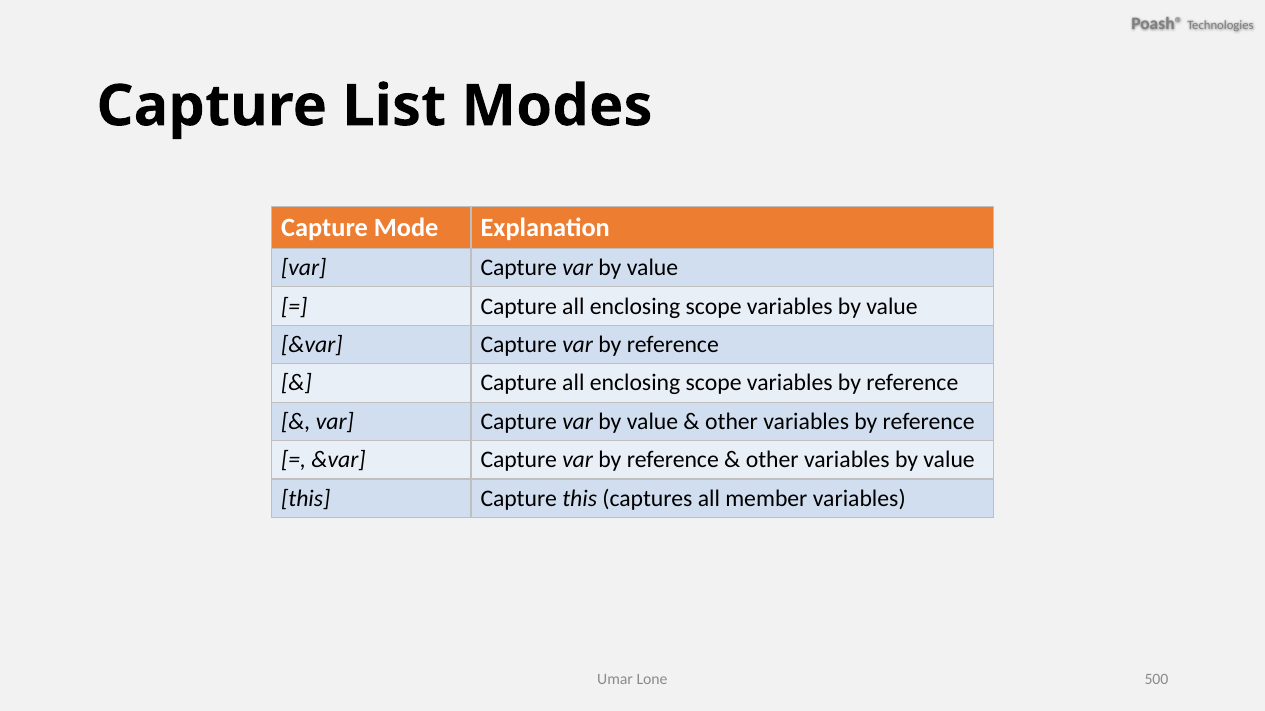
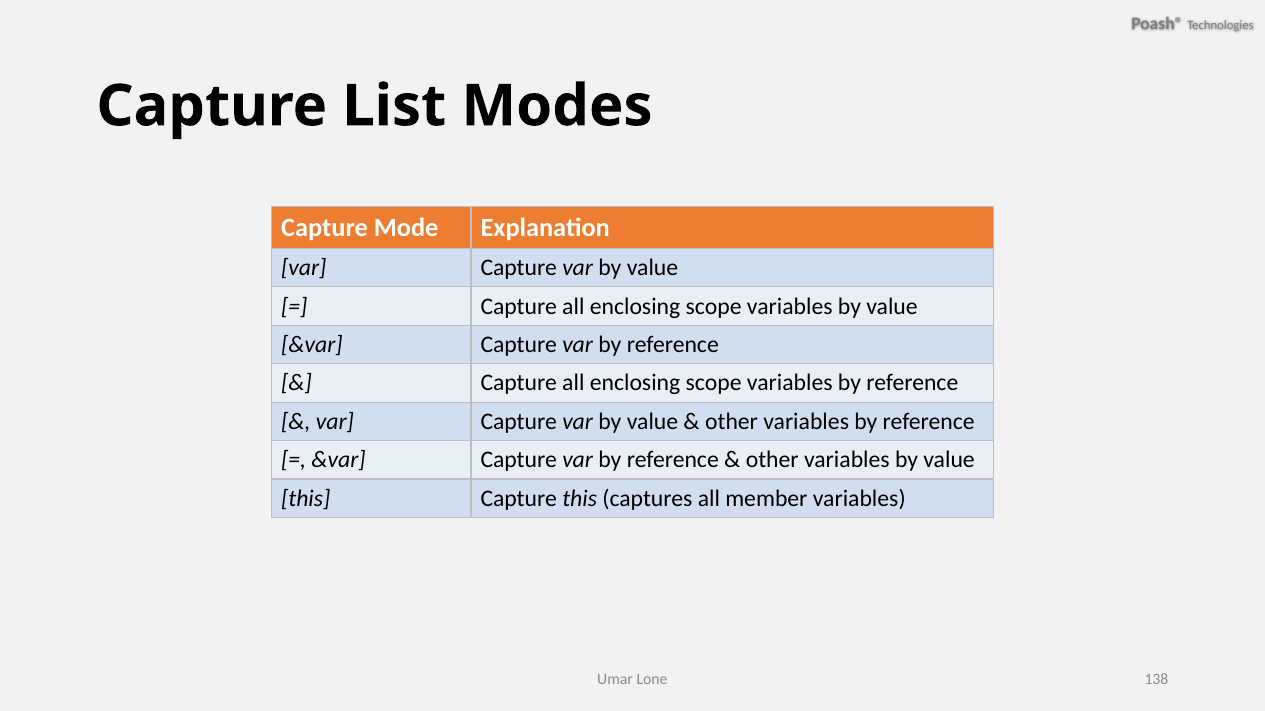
500: 500 -> 138
